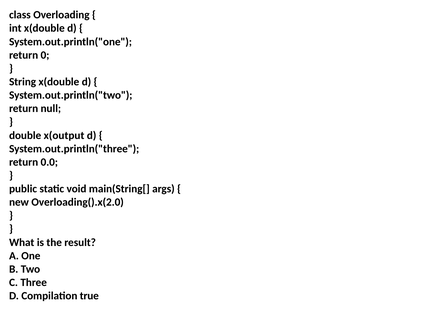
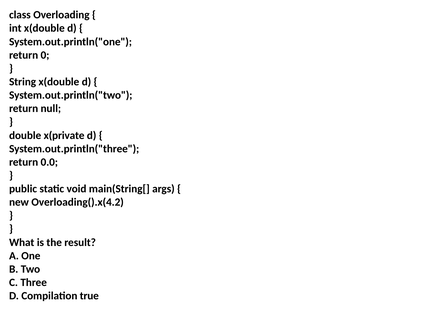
x(output: x(output -> x(private
Overloading().x(2.0: Overloading().x(2.0 -> Overloading().x(4.2
